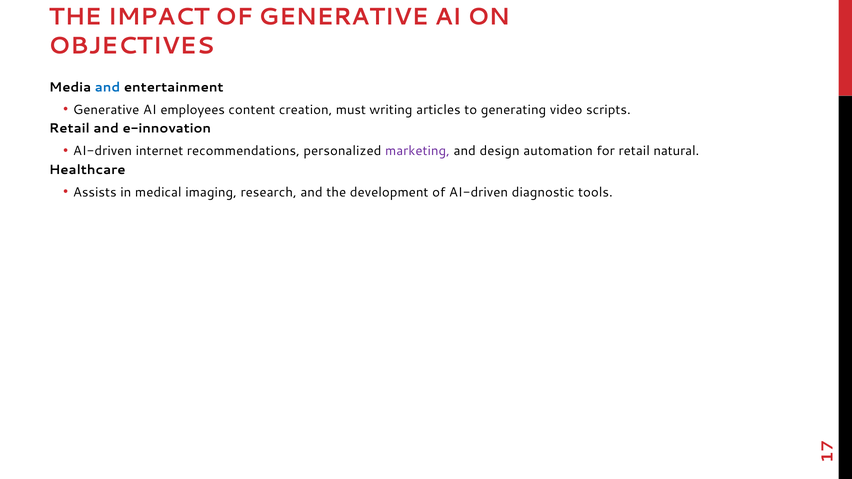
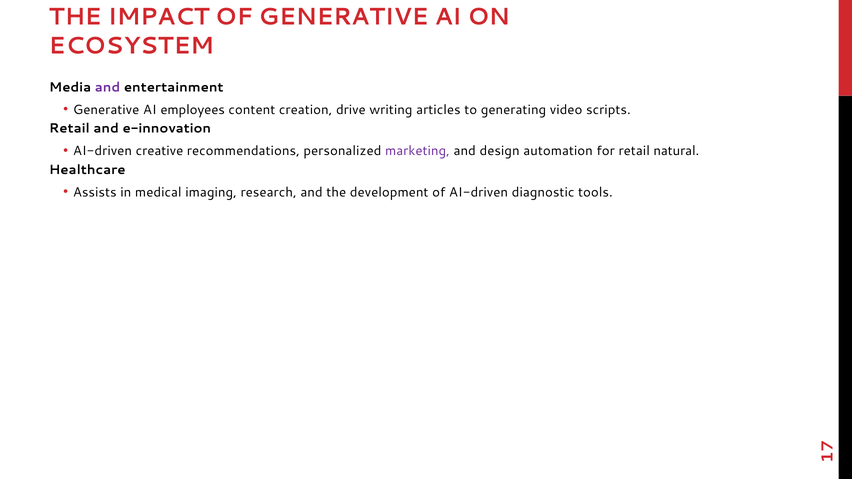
OBJECTIVES: OBJECTIVES -> ECOSYSTEM
and at (108, 87) colour: blue -> purple
must: must -> drive
internet: internet -> creative
